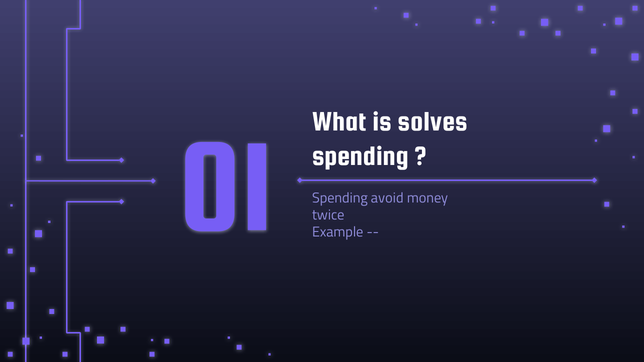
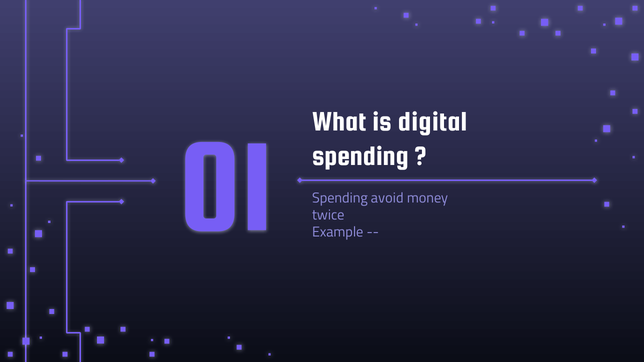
solves: solves -> digital
